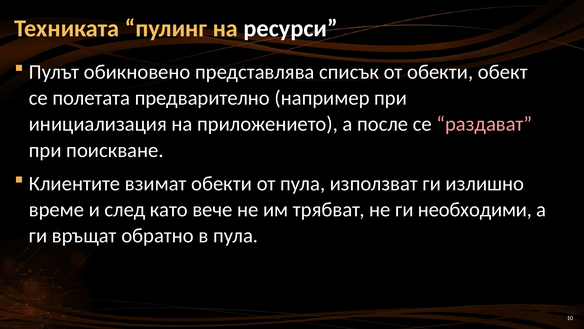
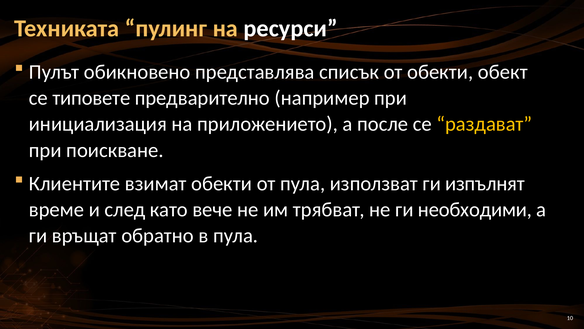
полетата: полетата -> типовете
раздават colour: pink -> yellow
излишно: излишно -> изпълнят
